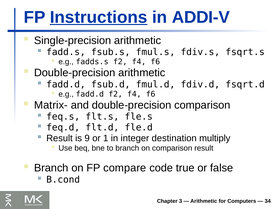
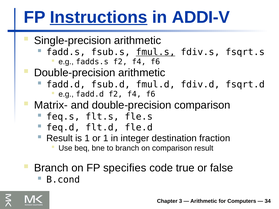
fmul.s underline: none -> present
is 9: 9 -> 1
multiply: multiply -> fraction
compare: compare -> specifies
